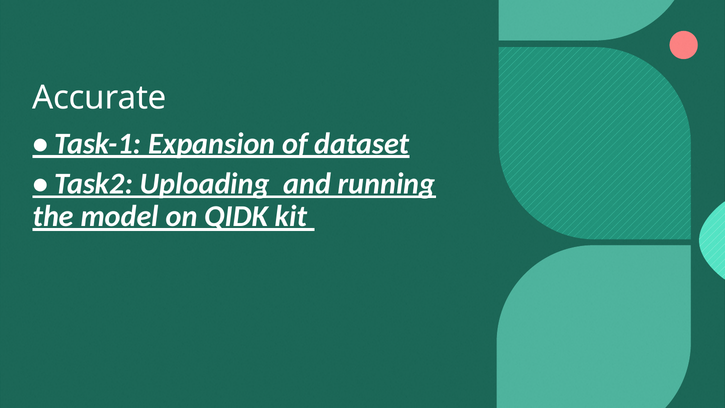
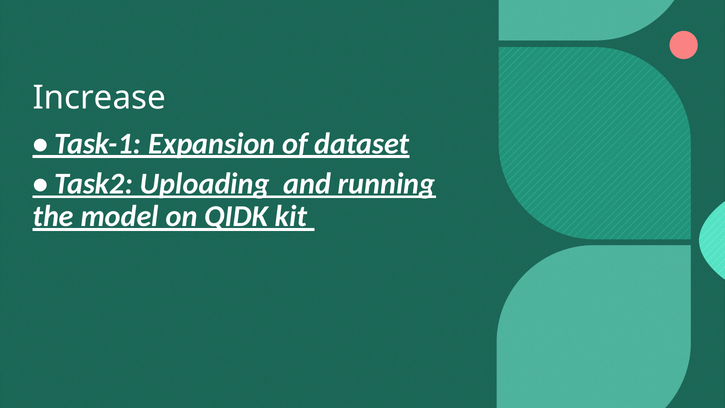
Accurate: Accurate -> Increase
